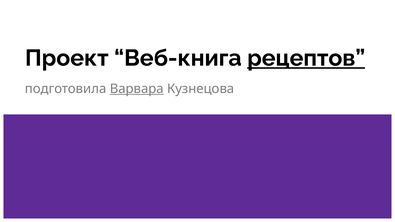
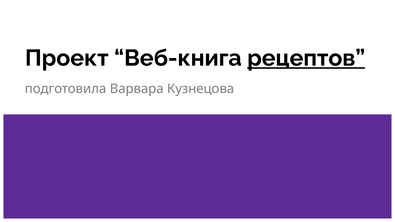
Варвара underline: present -> none
